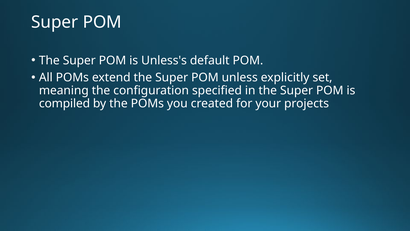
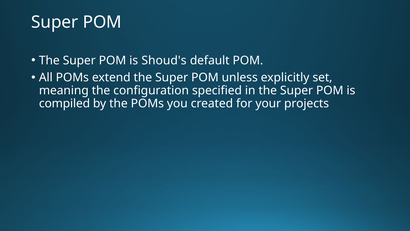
Unless's: Unless's -> Shoud's
